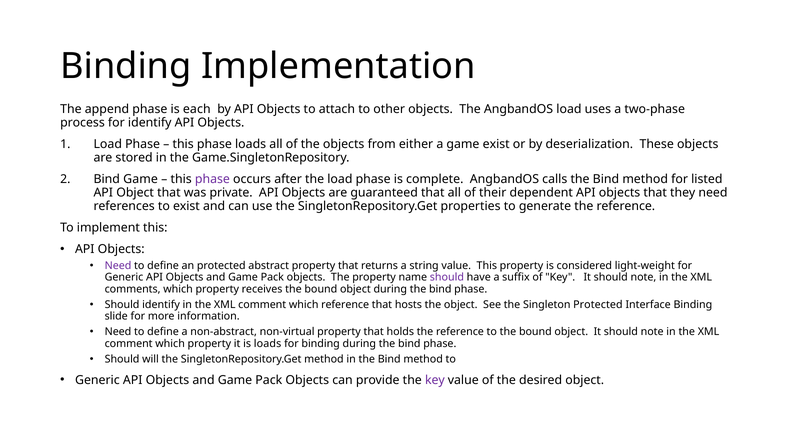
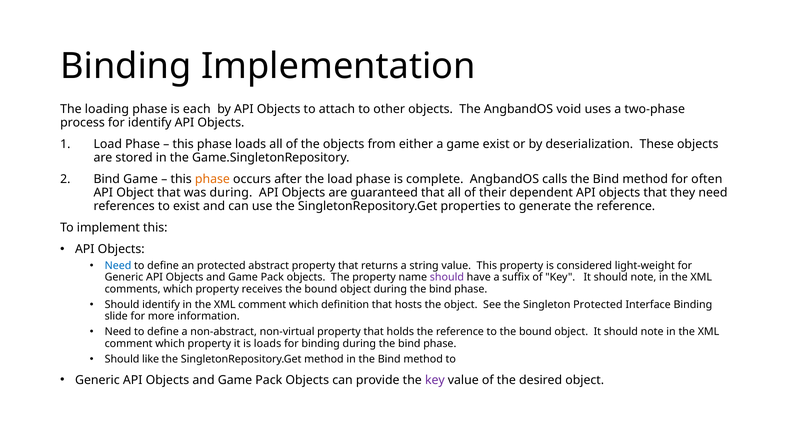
append: append -> loading
AngbandOS load: load -> void
phase at (212, 179) colour: purple -> orange
listed: listed -> often
was private: private -> during
Need at (118, 265) colour: purple -> blue
which reference: reference -> definition
will: will -> like
